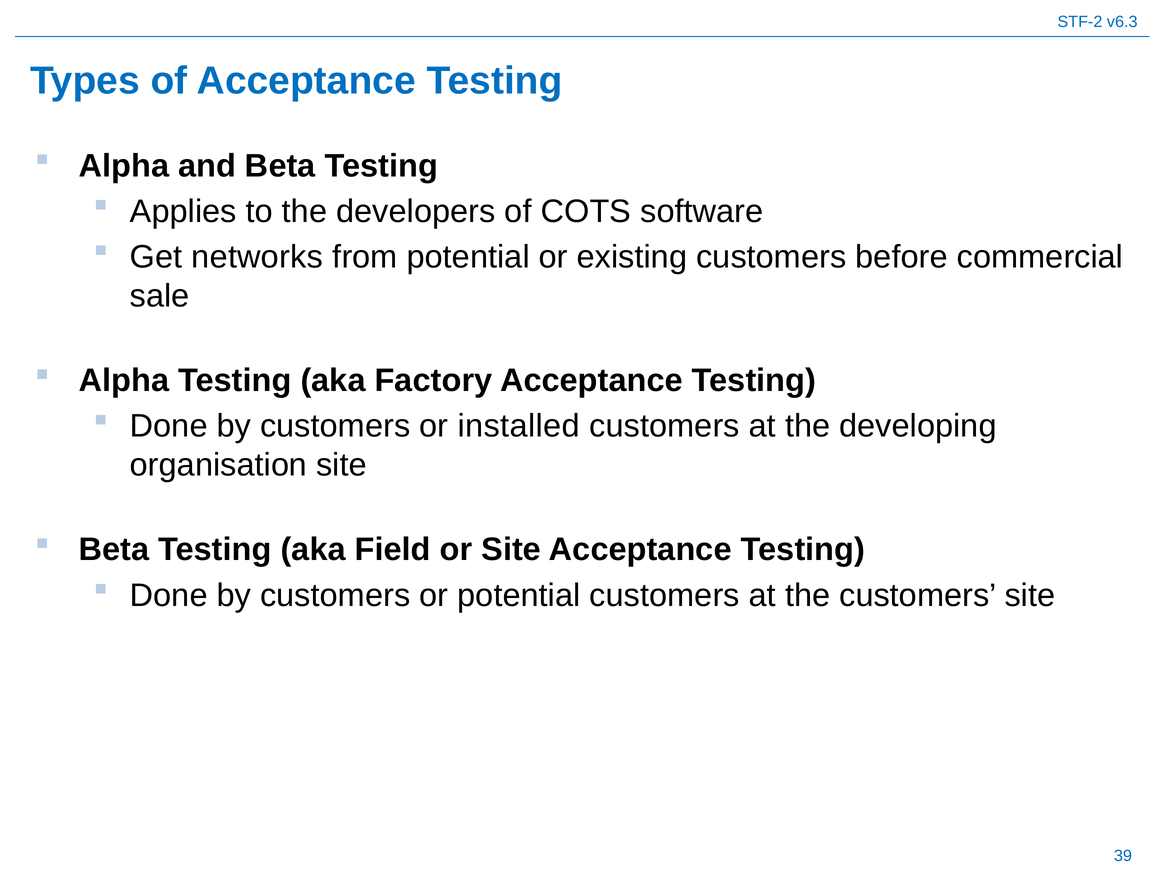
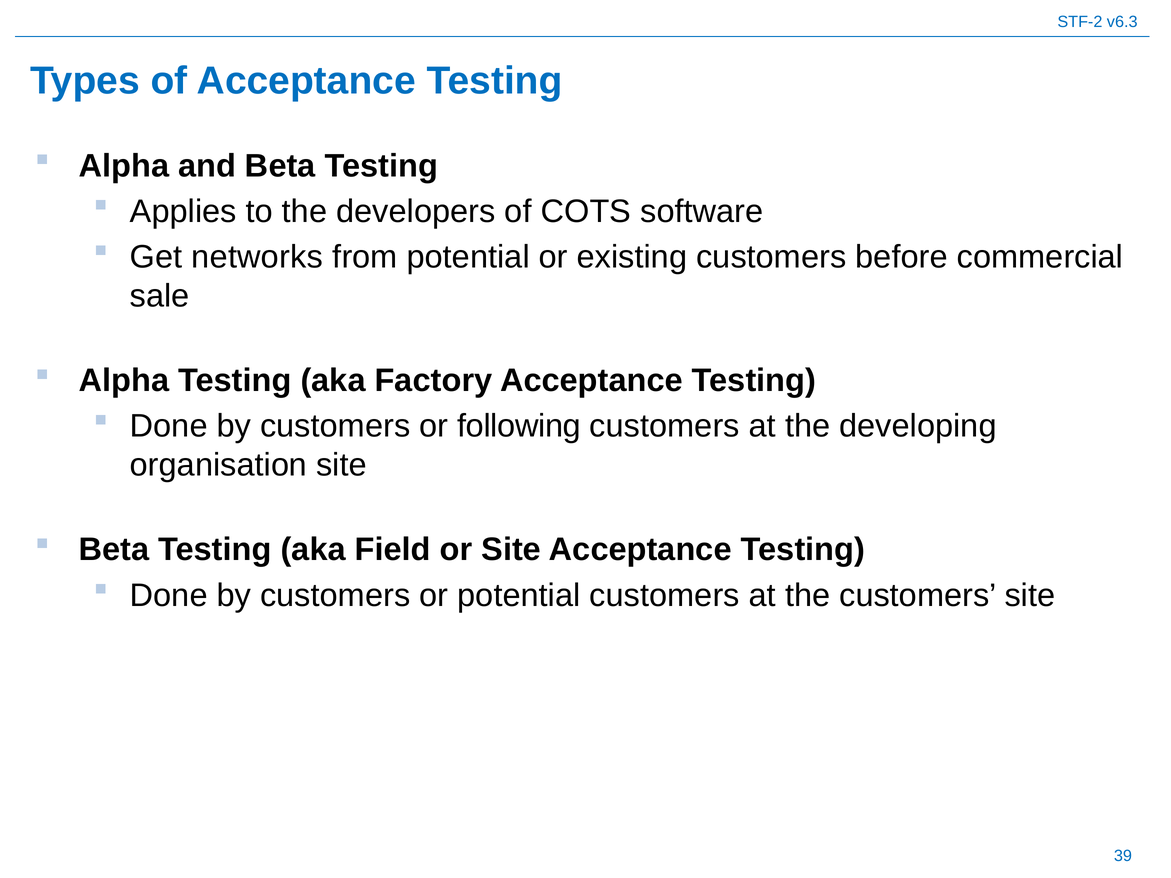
installed: installed -> following
